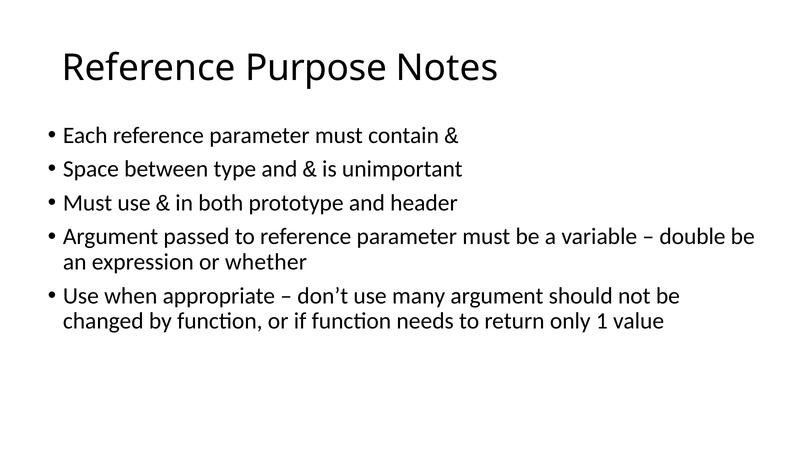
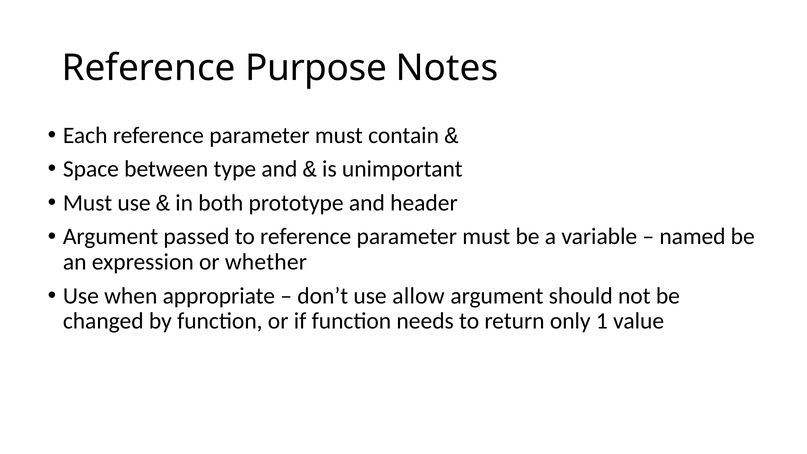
double: double -> named
many: many -> allow
